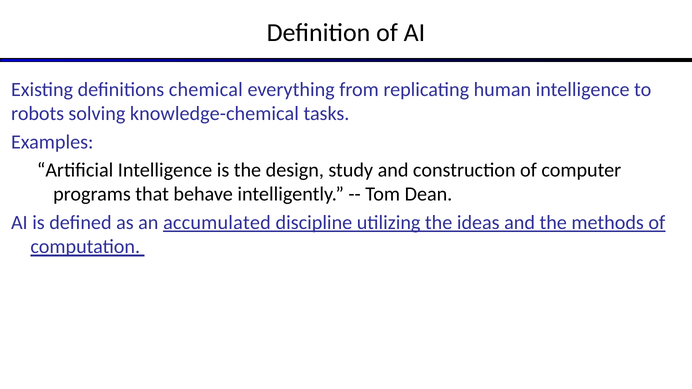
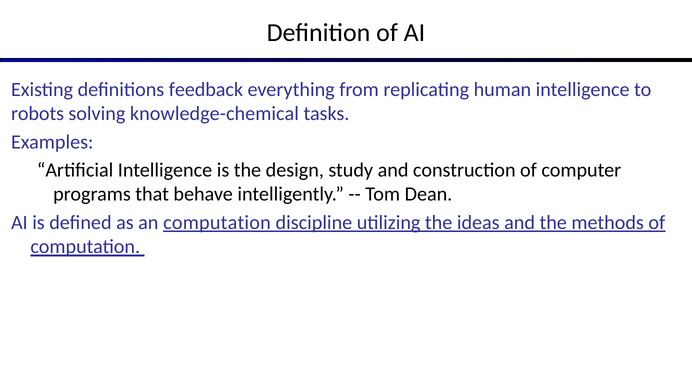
chemical: chemical -> feedback
an accumulated: accumulated -> computation
